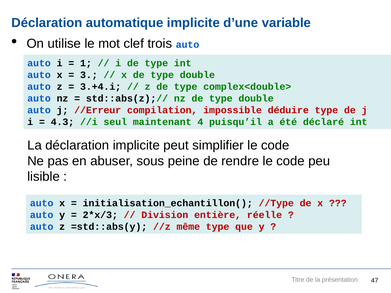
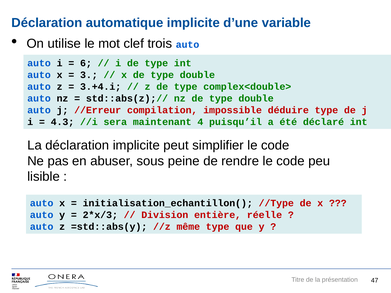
1: 1 -> 6
seul: seul -> sera
